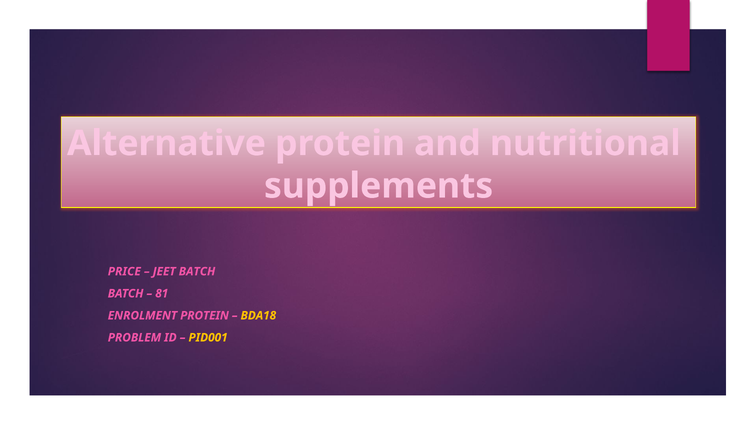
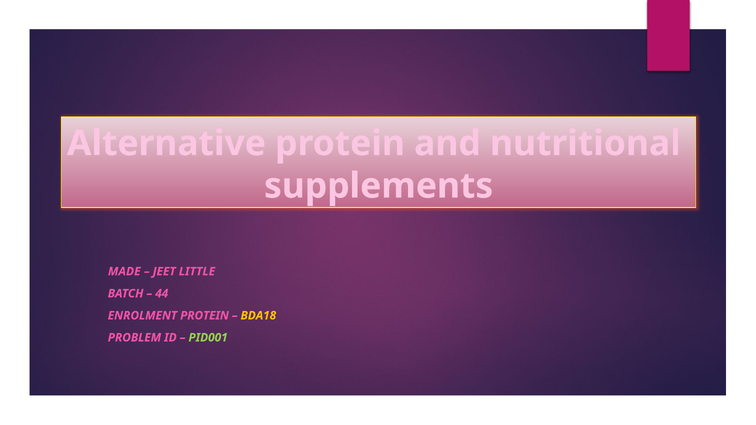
PRICE: PRICE -> MADE
JEET BATCH: BATCH -> LITTLE
81: 81 -> 44
PID001 colour: yellow -> light green
